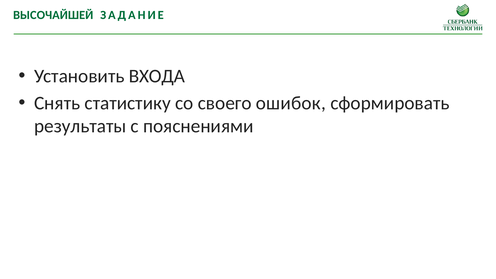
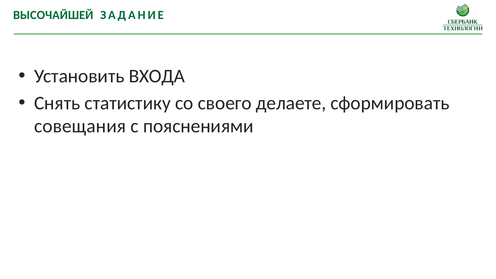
ошибок: ошибок -> делаете
результаты: результаты -> совещания
